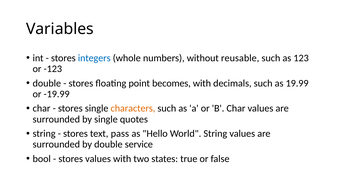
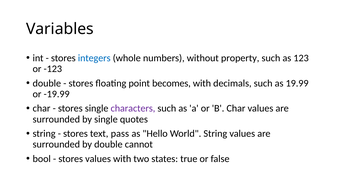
reusable: reusable -> property
characters colour: orange -> purple
service: service -> cannot
